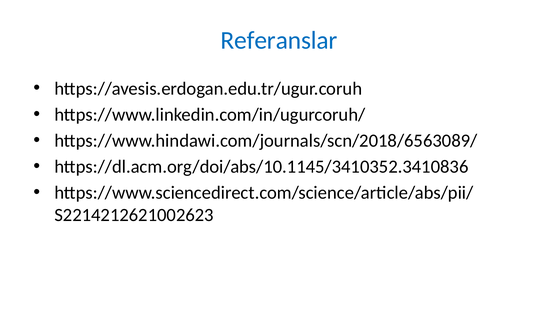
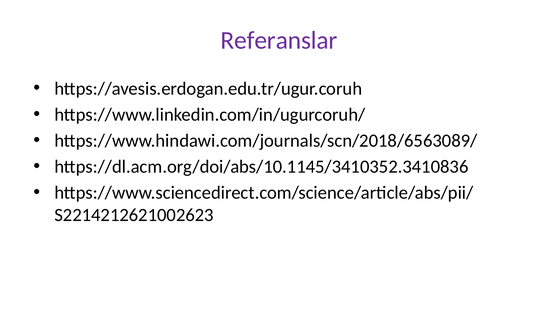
Referanslar colour: blue -> purple
